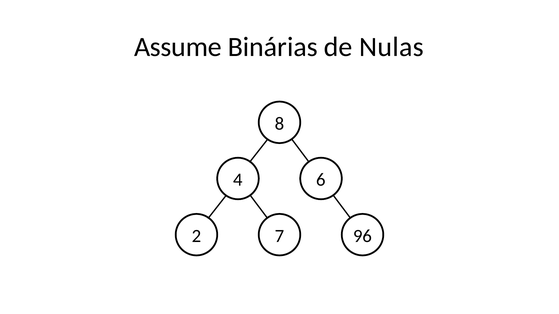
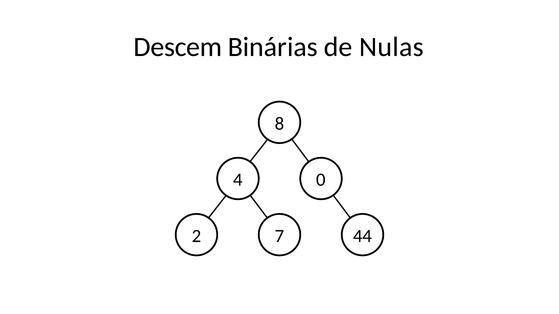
Assume: Assume -> Descem
6: 6 -> 0
96: 96 -> 44
